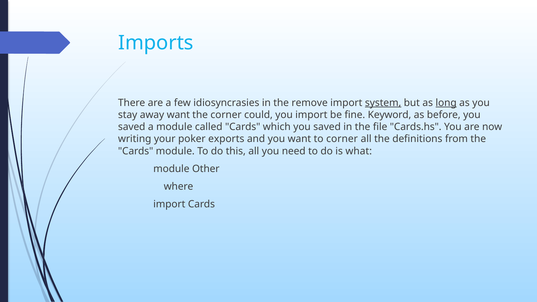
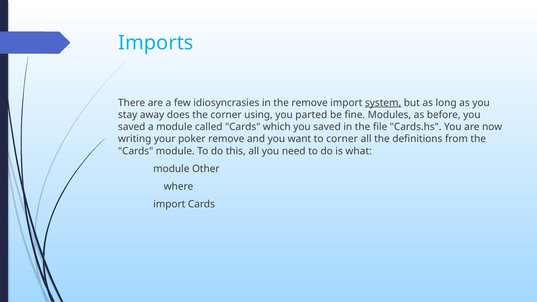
long underline: present -> none
away want: want -> does
could: could -> using
you import: import -> parted
Keyword: Keyword -> Modules
poker exports: exports -> remove
